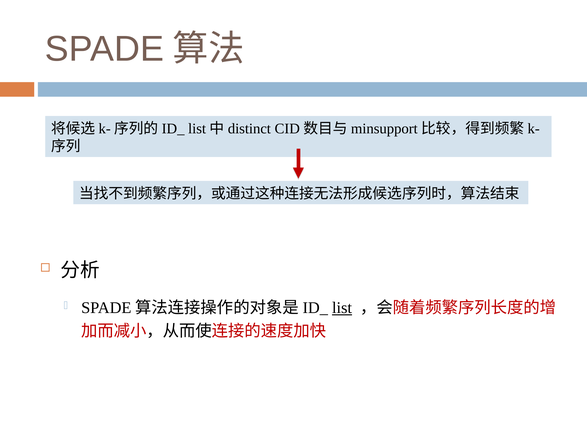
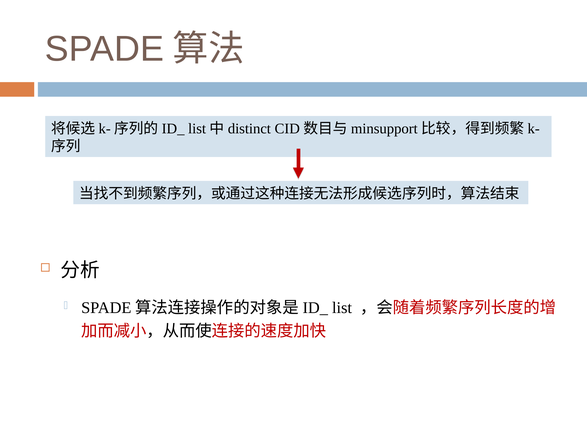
list underline: present -> none
